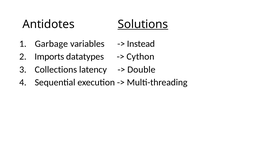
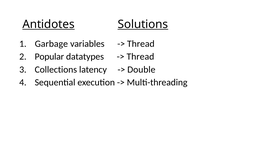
Antidotes underline: none -> present
Instead at (141, 44): Instead -> Thread
Imports: Imports -> Popular
Cython at (140, 57): Cython -> Thread
